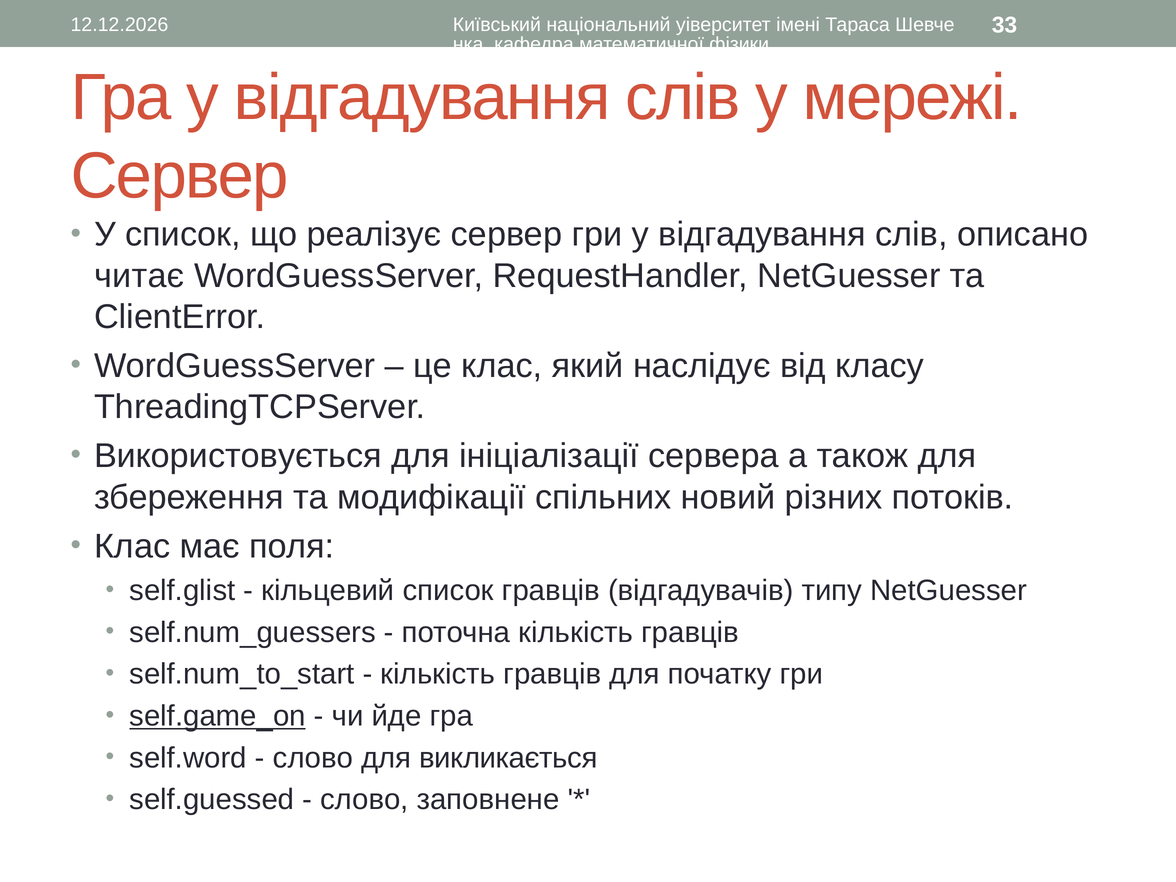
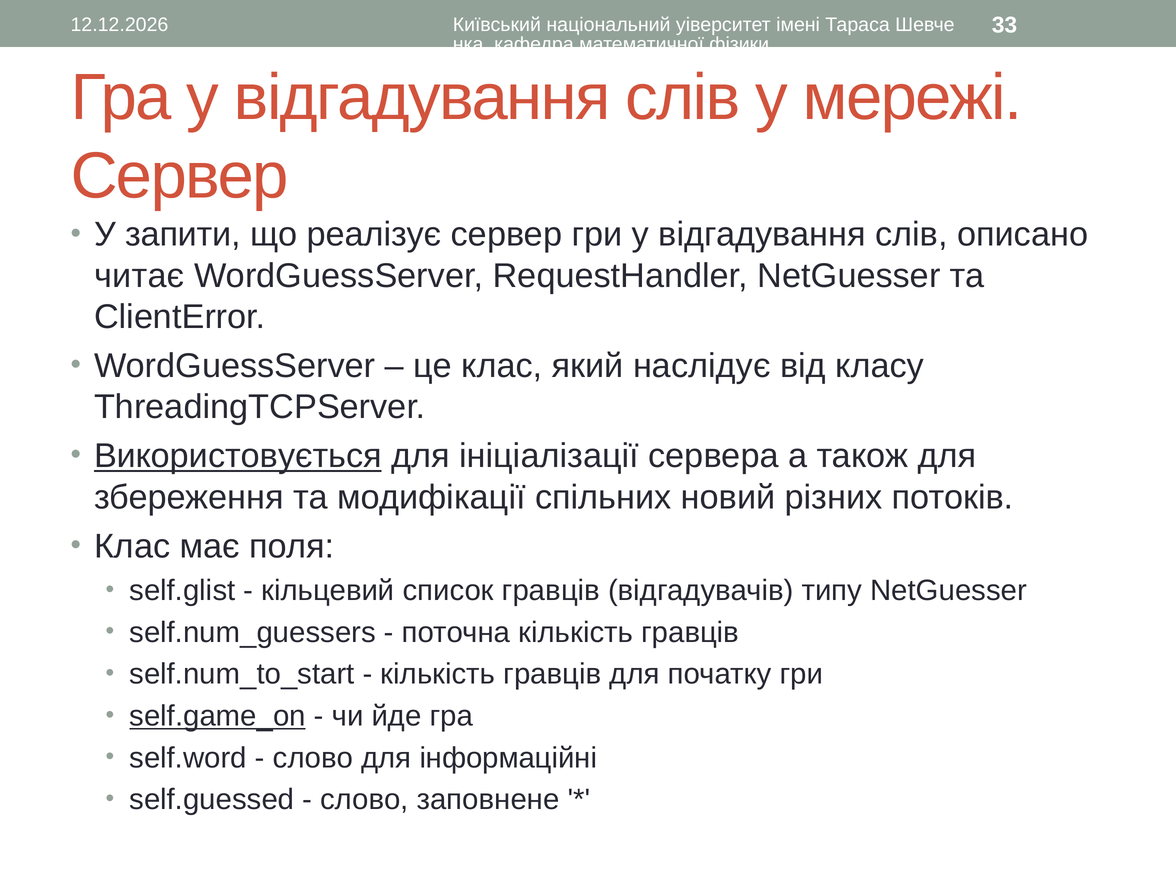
У список: список -> запити
Використовується underline: none -> present
викликається: викликається -> інформаційні
